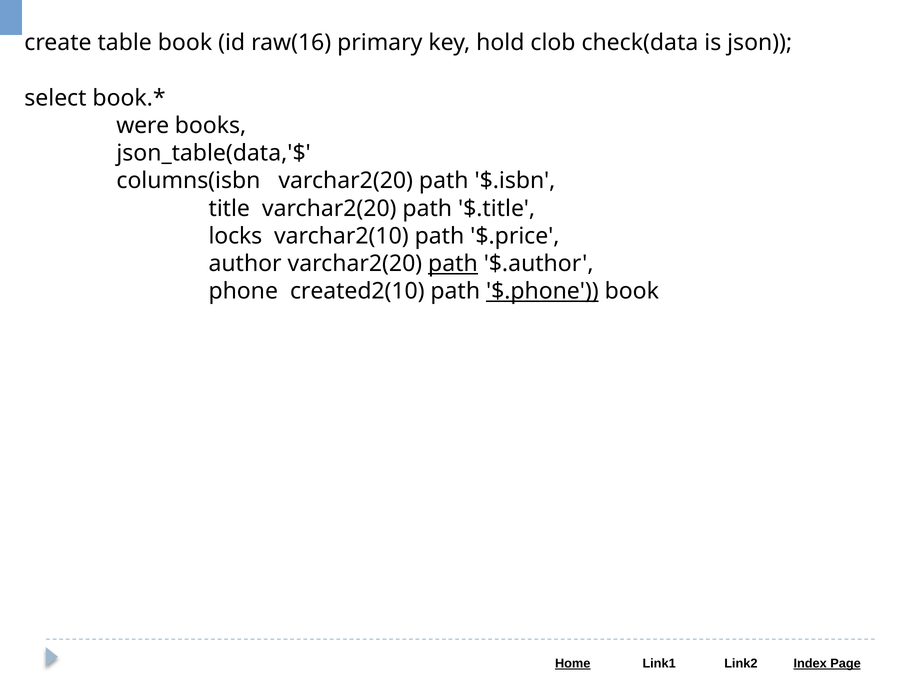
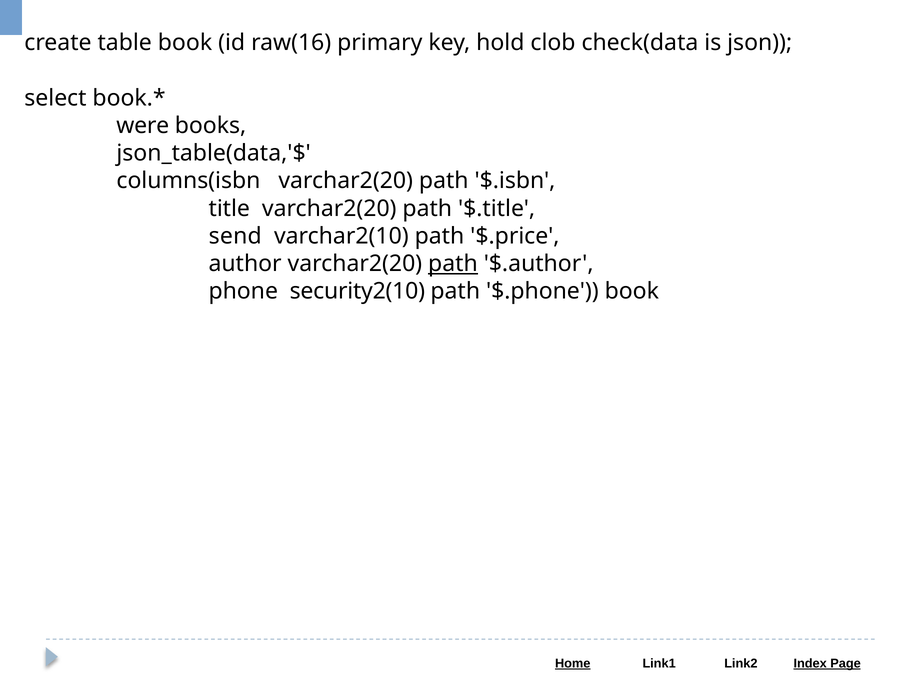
locks: locks -> send
created2(10: created2(10 -> security2(10
$.phone underline: present -> none
